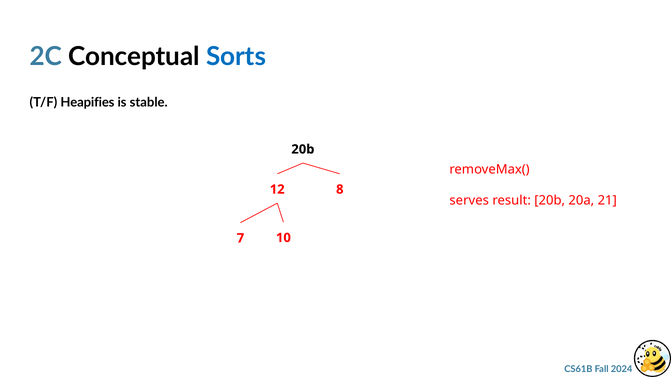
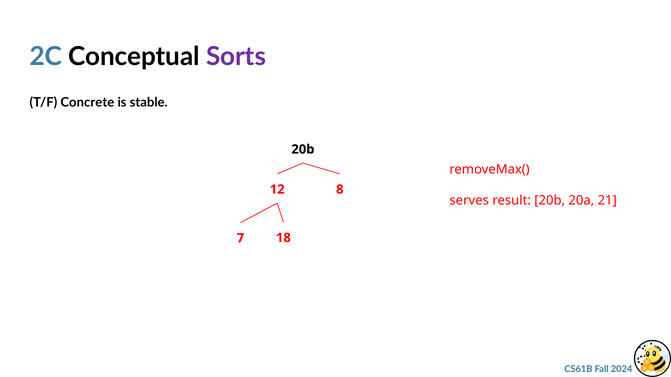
Sorts colour: blue -> purple
Heapifies: Heapifies -> Concrete
10: 10 -> 18
